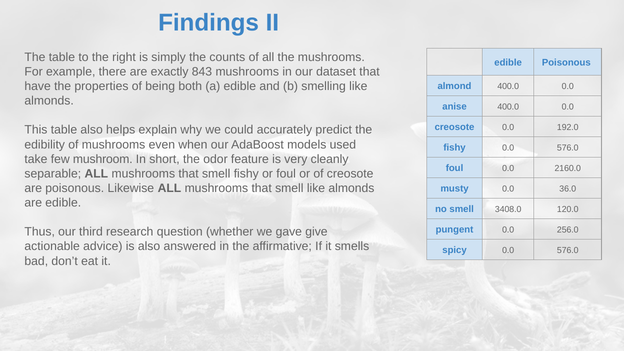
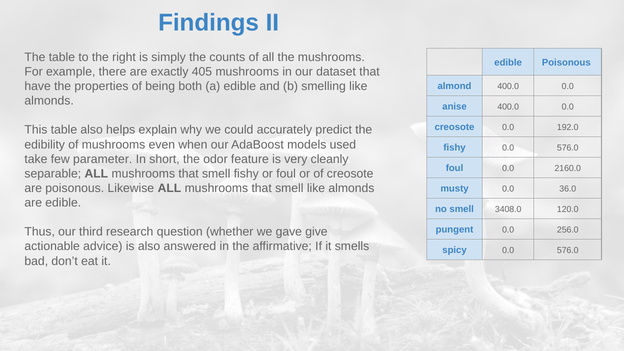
843: 843 -> 405
mushroom: mushroom -> parameter
